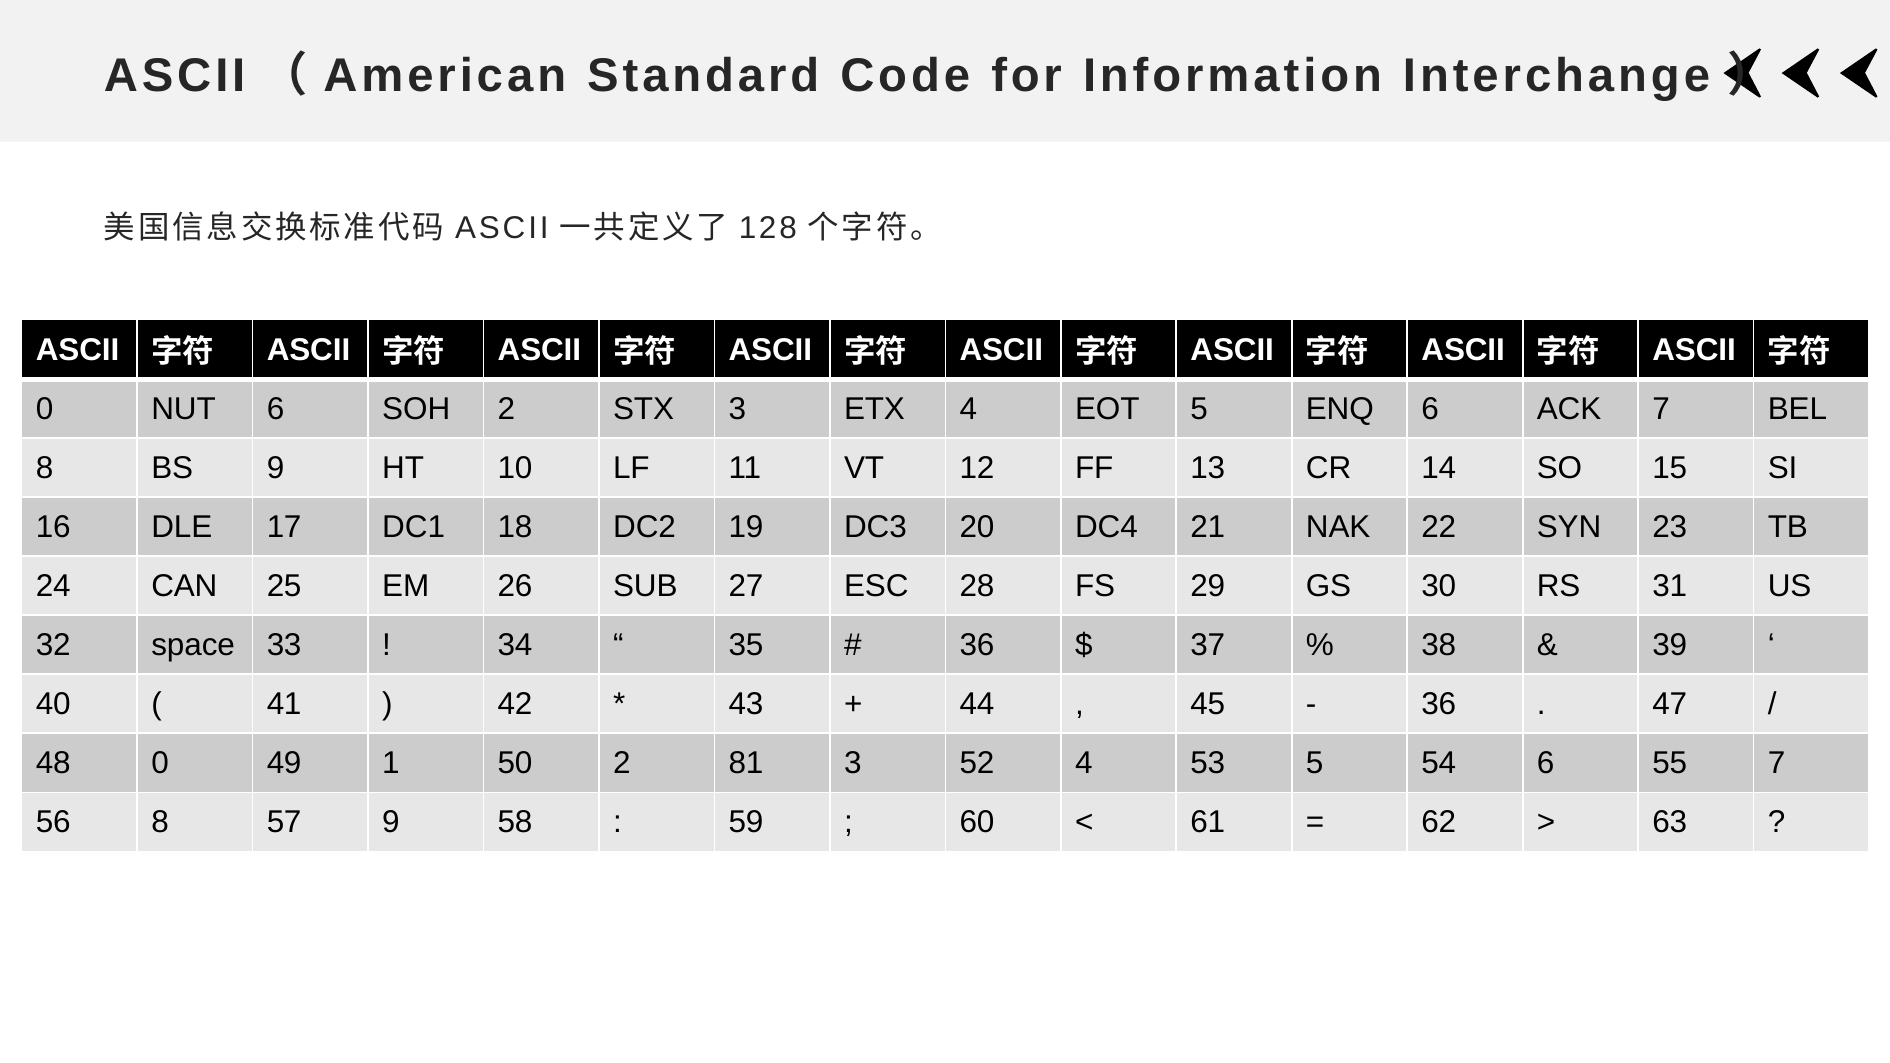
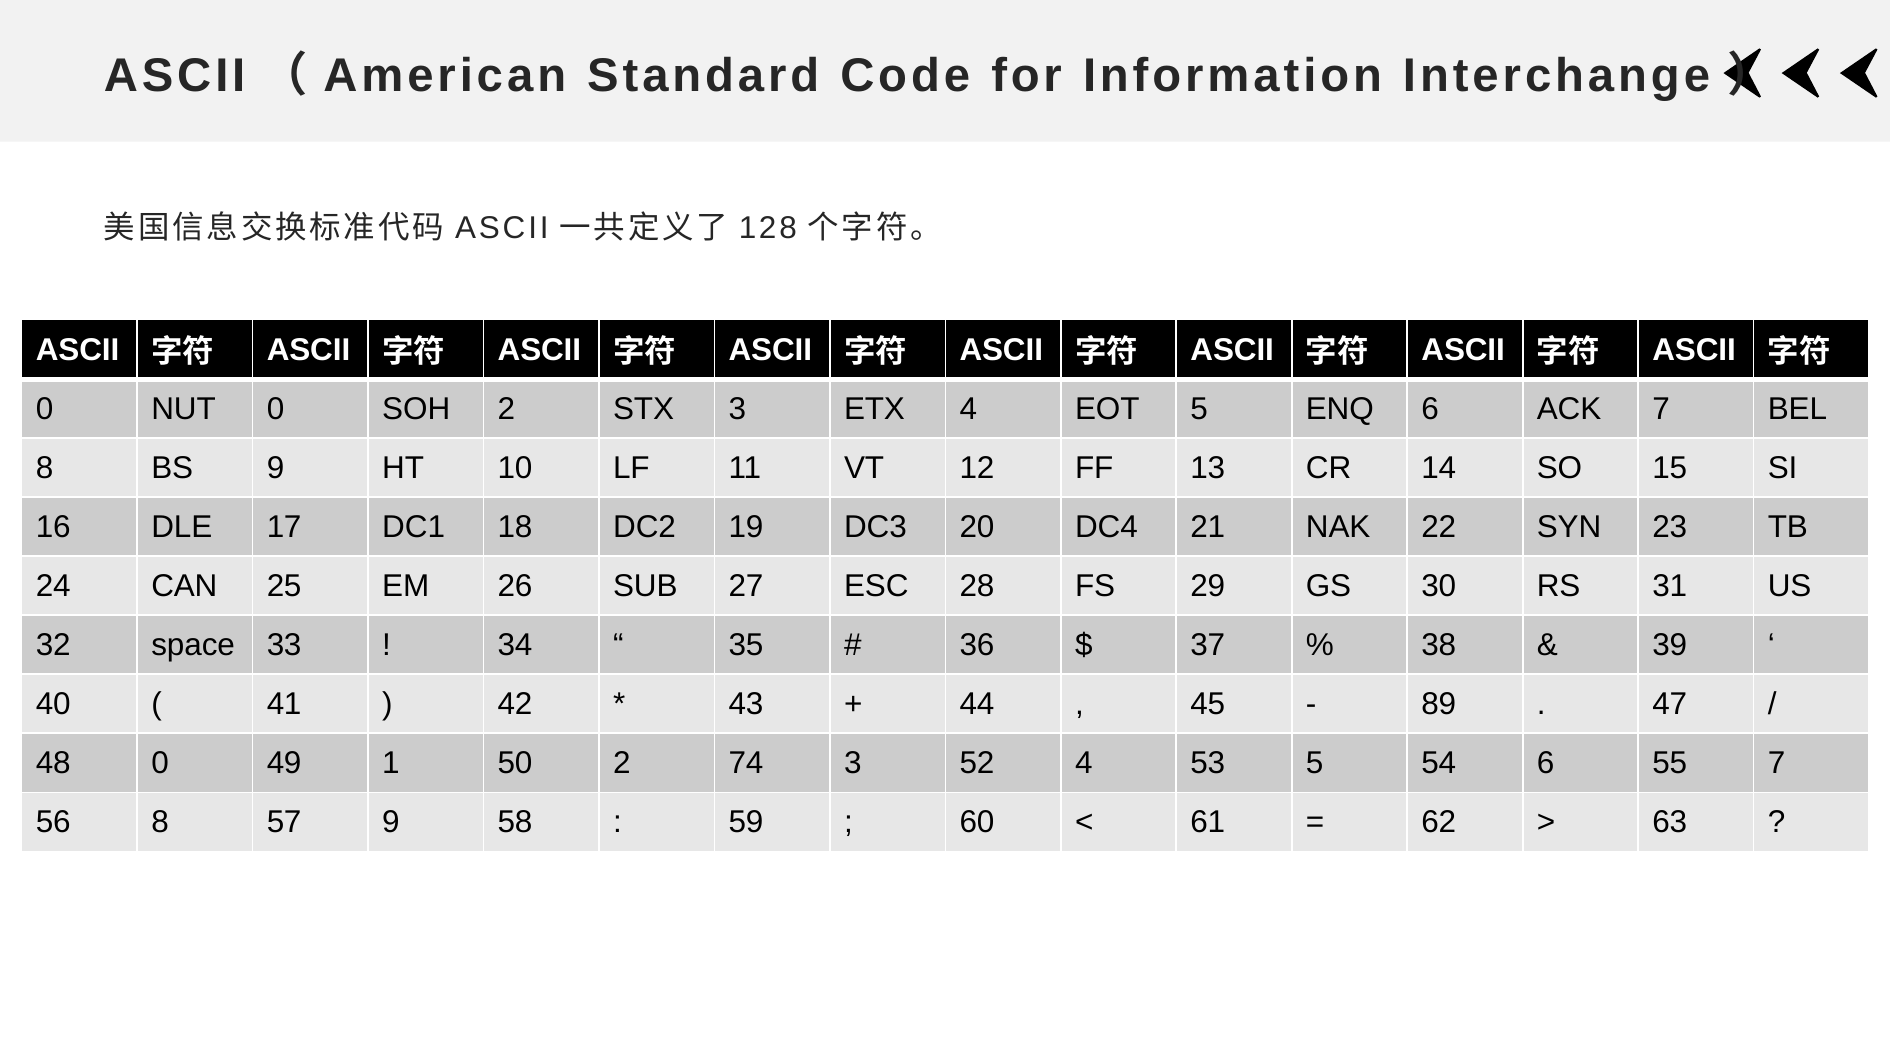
NUT 6: 6 -> 0
36 at (1439, 704): 36 -> 89
81: 81 -> 74
